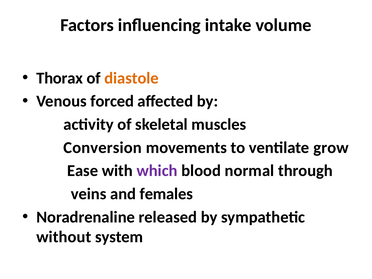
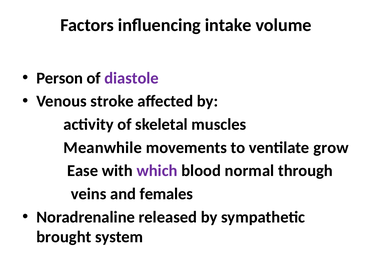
Thorax: Thorax -> Person
diastole colour: orange -> purple
forced: forced -> stroke
Conversion: Conversion -> Meanwhile
without: without -> brought
